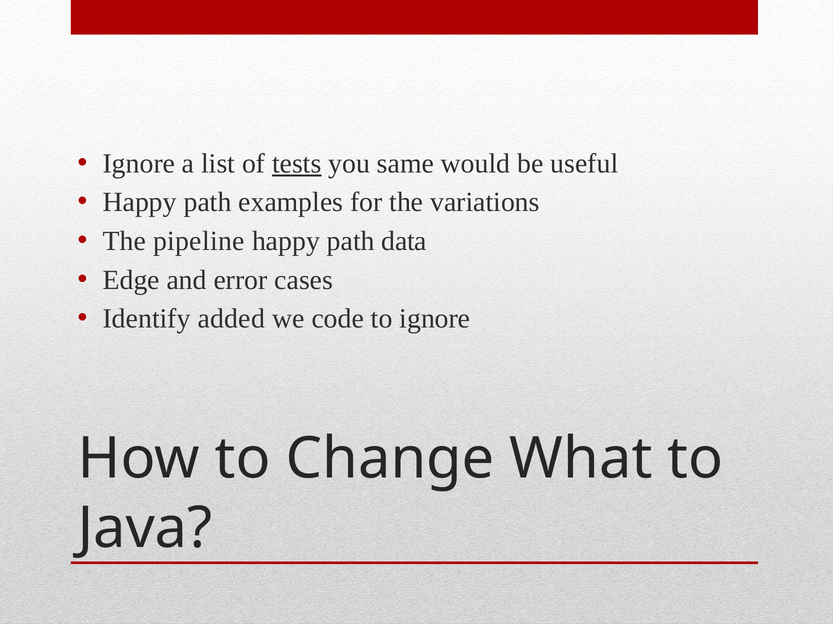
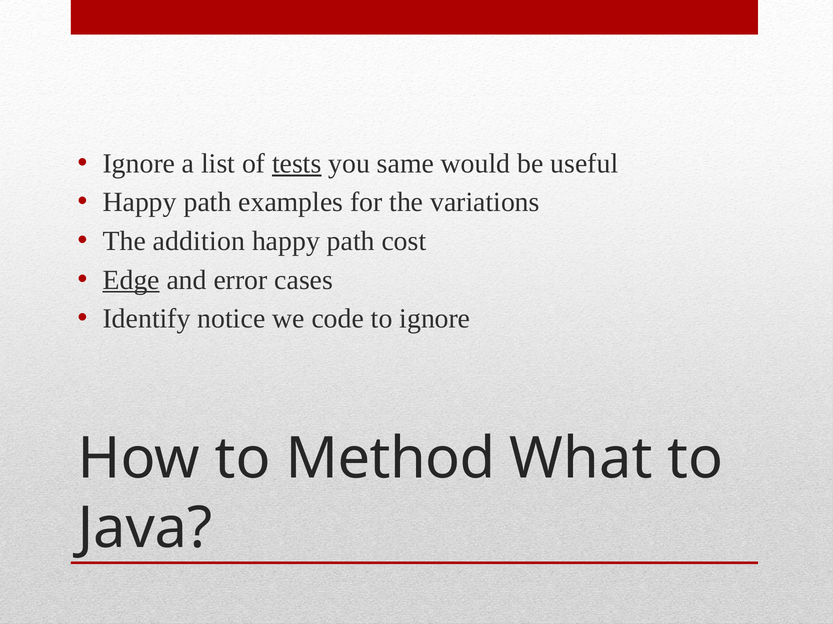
pipeline: pipeline -> addition
data: data -> cost
Edge underline: none -> present
added: added -> notice
Change: Change -> Method
